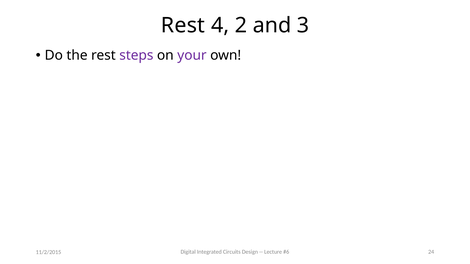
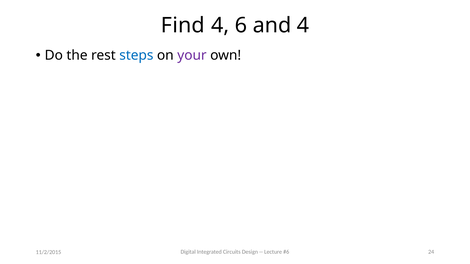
Rest at (183, 25): Rest -> Find
2: 2 -> 6
and 3: 3 -> 4
steps colour: purple -> blue
